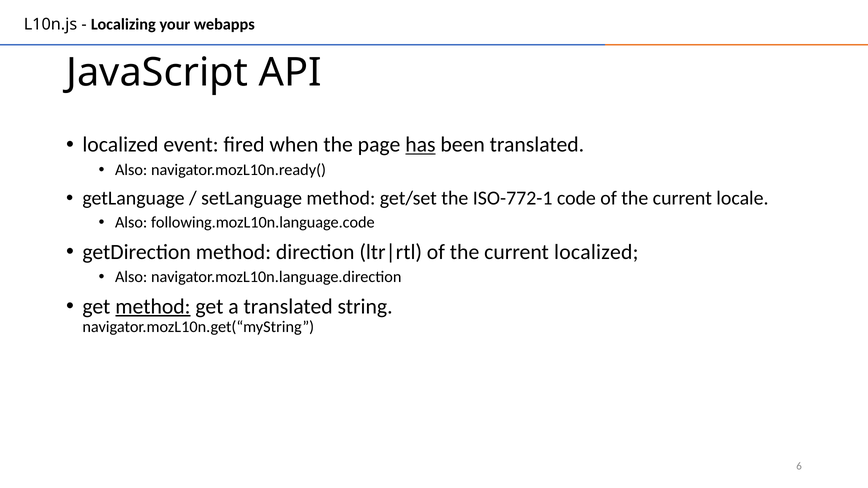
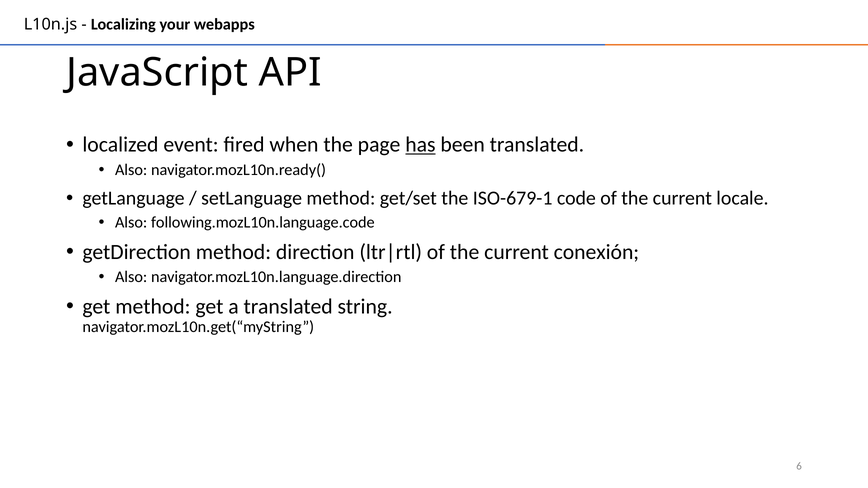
ISO-772-1: ISO-772-1 -> ISO-679-1
current localized: localized -> conexión
method at (153, 307) underline: present -> none
